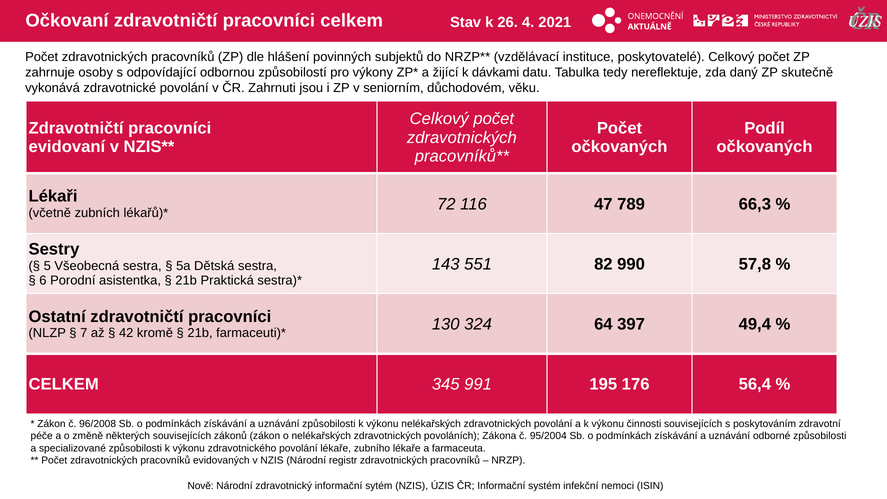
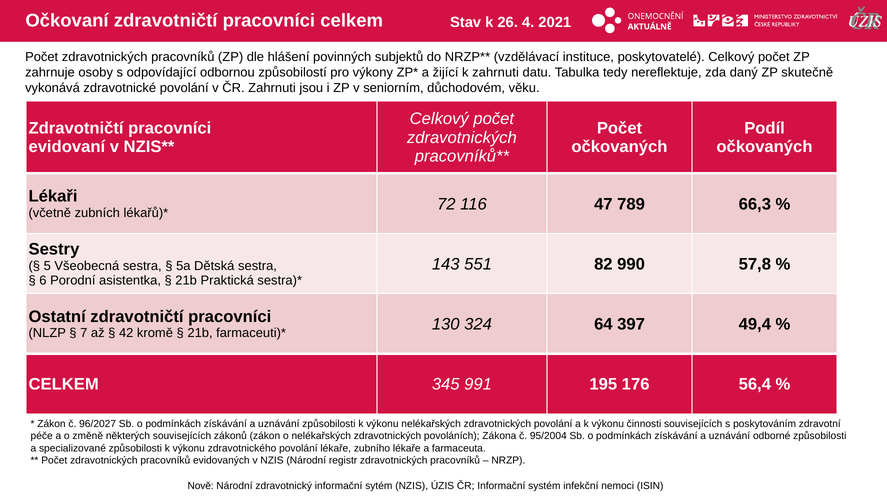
k dávkami: dávkami -> zahrnuti
96/2008: 96/2008 -> 96/2027
